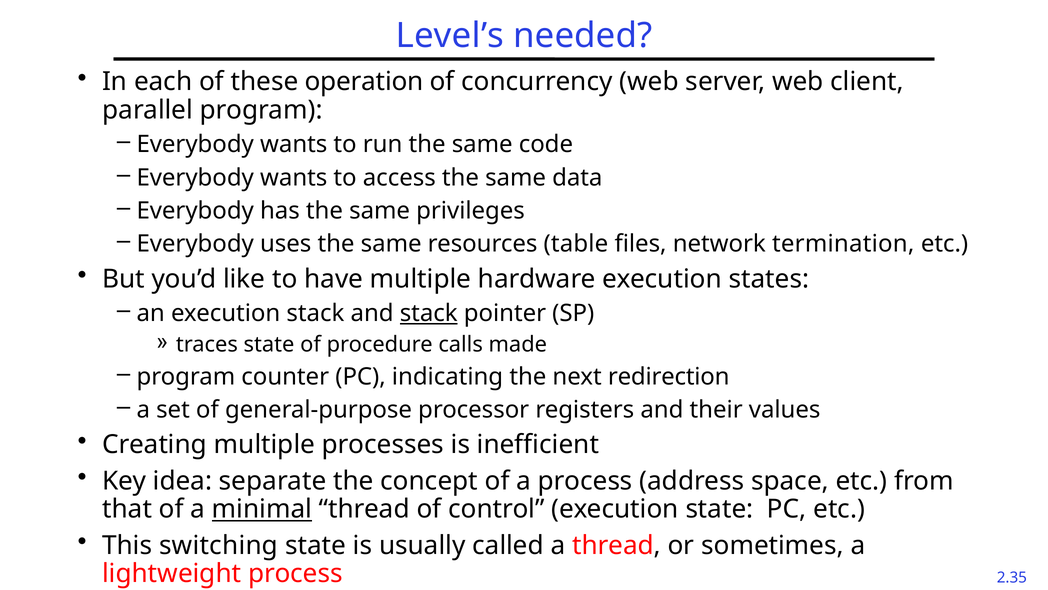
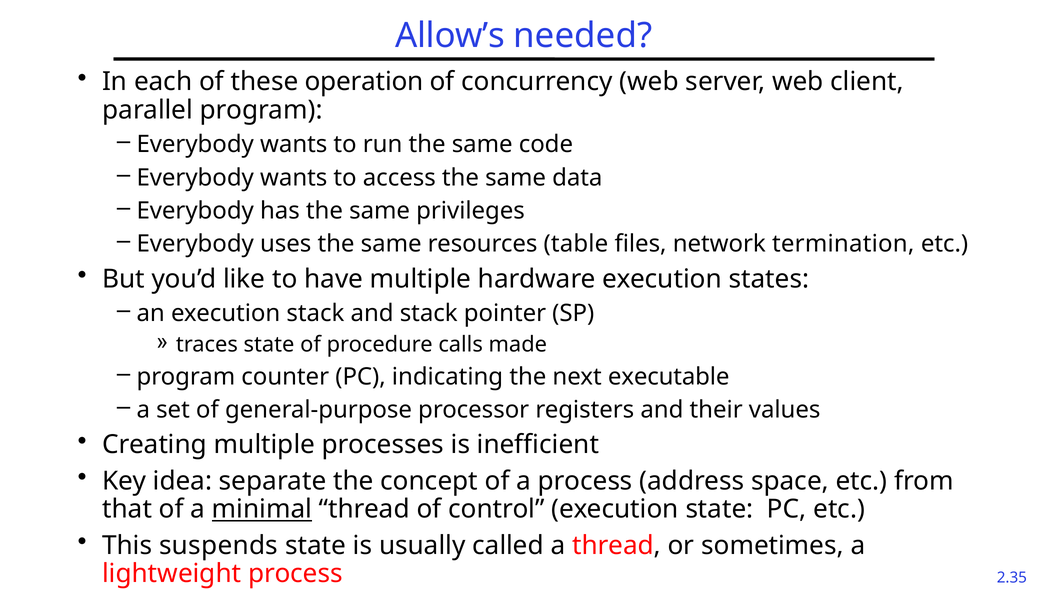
Level’s: Level’s -> Allow’s
stack at (429, 313) underline: present -> none
redirection: redirection -> executable
switching: switching -> suspends
